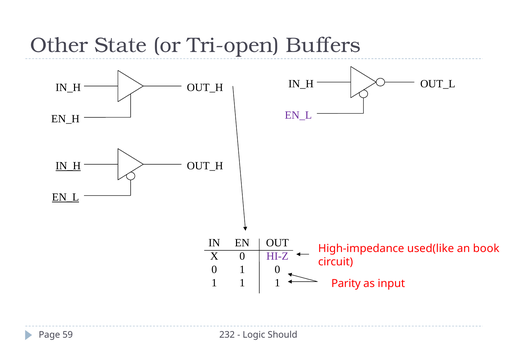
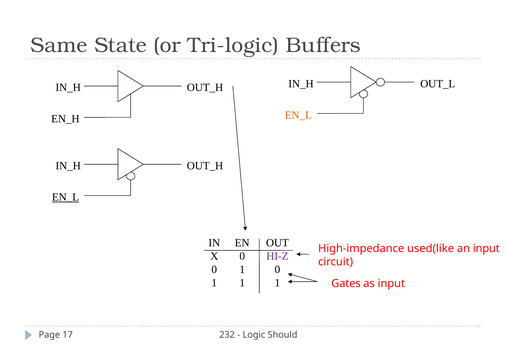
Other: Other -> Same
Tri-open: Tri-open -> Tri-logic
EN_L at (298, 115) colour: purple -> orange
IN_H at (68, 166) underline: present -> none
an book: book -> input
Parity: Parity -> Gates
59: 59 -> 17
